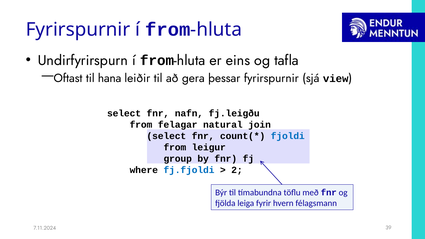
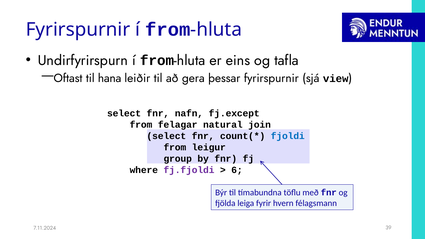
fj.leigðu: fj.leigðu -> fj.except
fj.fjoldi colour: blue -> purple
2: 2 -> 6
